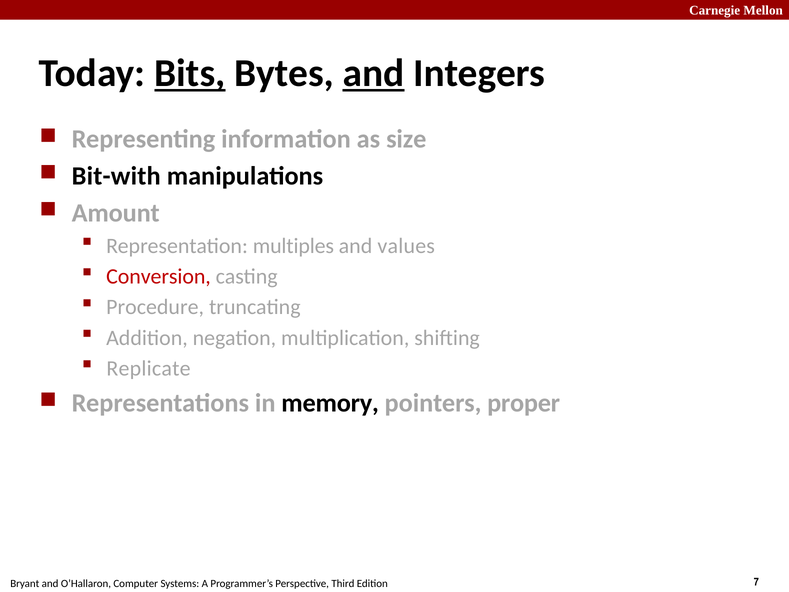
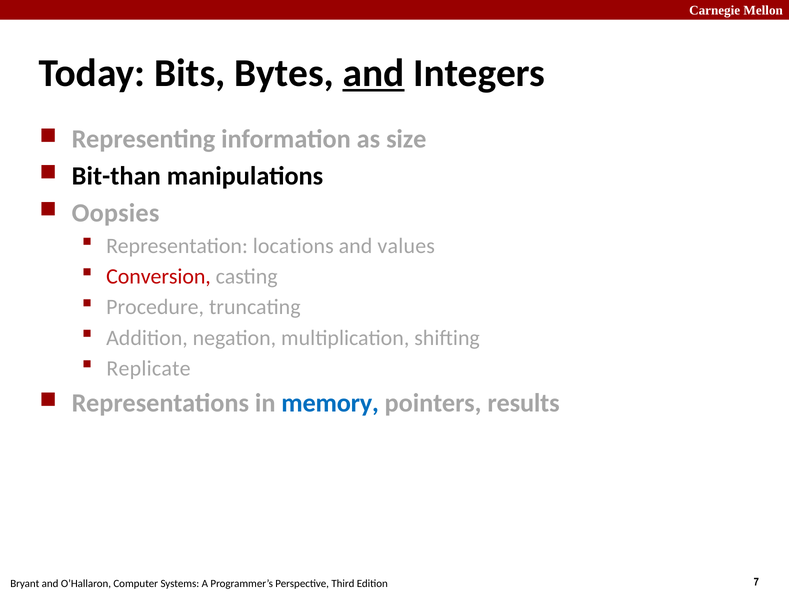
Bits underline: present -> none
Bit-with: Bit-with -> Bit-than
Amount: Amount -> Oopsies
multiples: multiples -> locations
memory colour: black -> blue
proper: proper -> results
